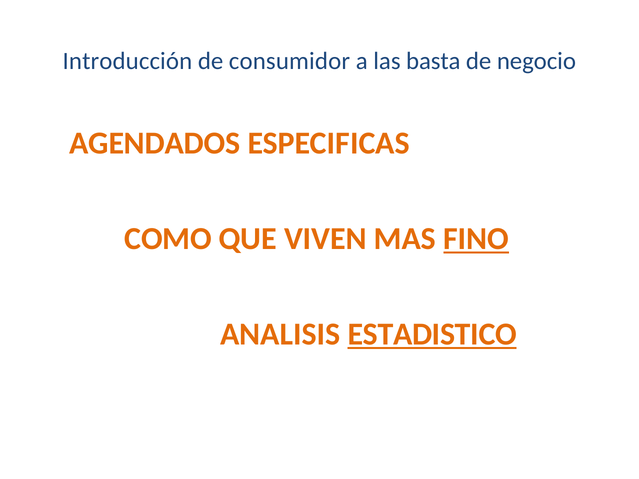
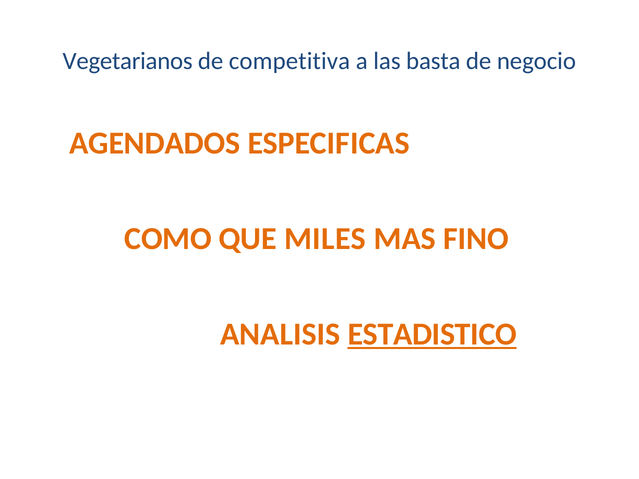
Introducción: Introducción -> Vegetarianos
consumidor: consumidor -> competitiva
VIVEN: VIVEN -> MILES
FINO underline: present -> none
